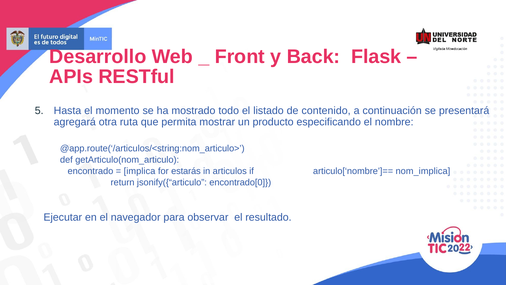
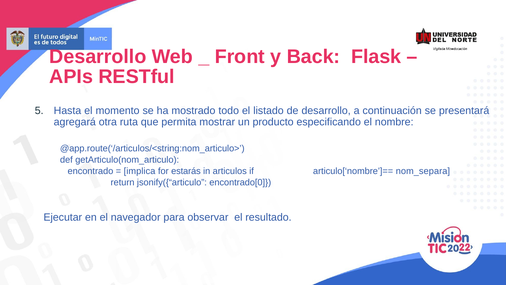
de contenido: contenido -> desarrollo
nom_implica: nom_implica -> nom_separa
